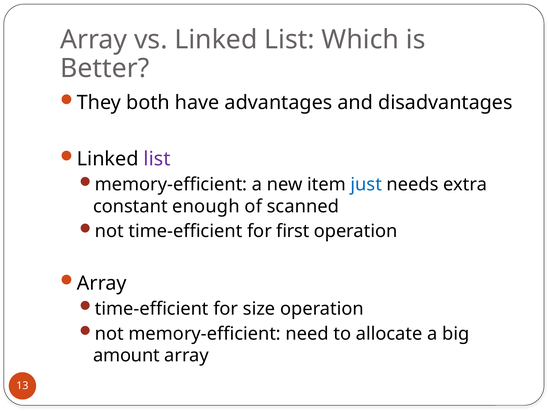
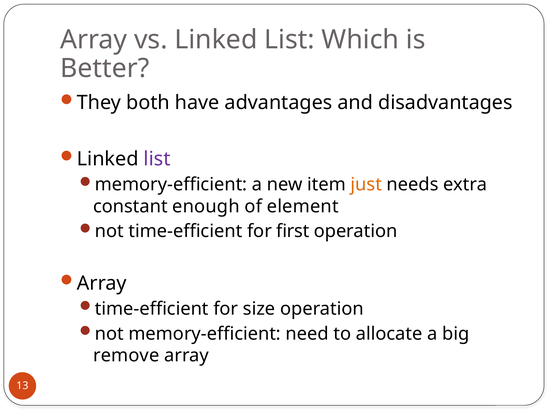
just colour: blue -> orange
scanned: scanned -> element
amount: amount -> remove
